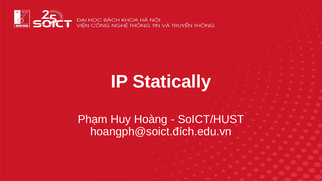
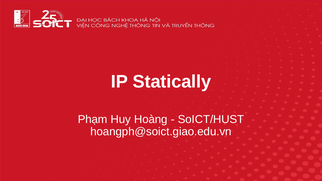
hoangph@soict.đích.edu.vn: hoangph@soict.đích.edu.vn -> hoangph@soict.giao.edu.vn
